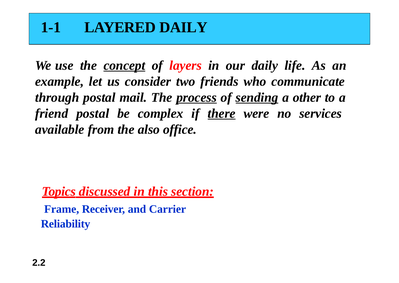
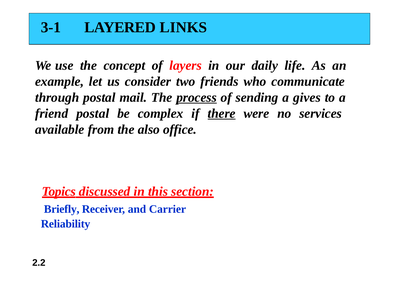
1-1: 1-1 -> 3-1
LAYERED DAILY: DAILY -> LINKS
concept underline: present -> none
sending underline: present -> none
other: other -> gives
Frame: Frame -> Briefly
